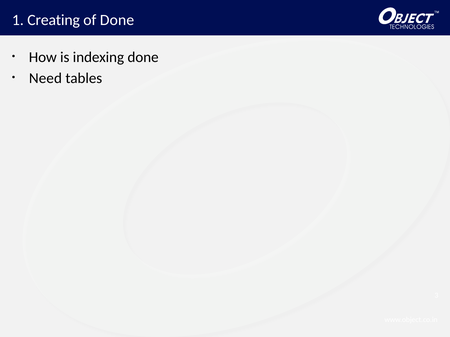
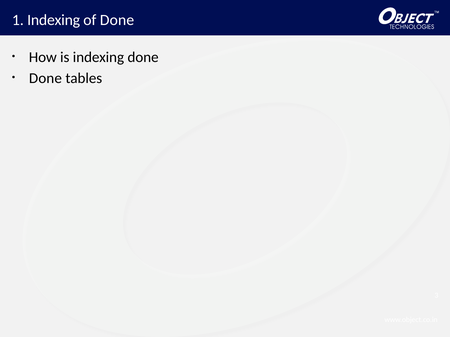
1 Creating: Creating -> Indexing
Need at (45, 78): Need -> Done
